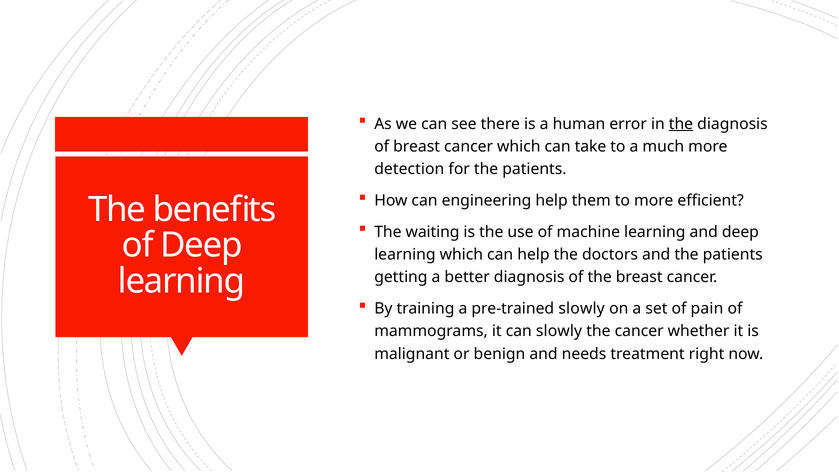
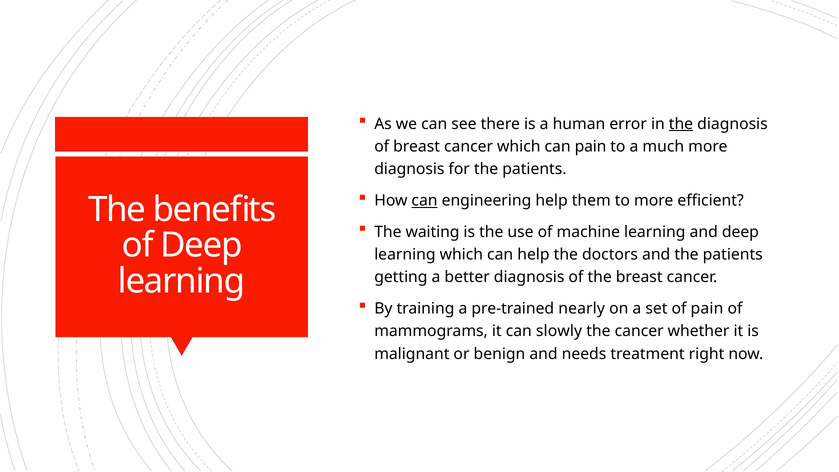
can take: take -> pain
detection at (409, 169): detection -> diagnosis
can at (425, 201) underline: none -> present
pre-trained slowly: slowly -> nearly
